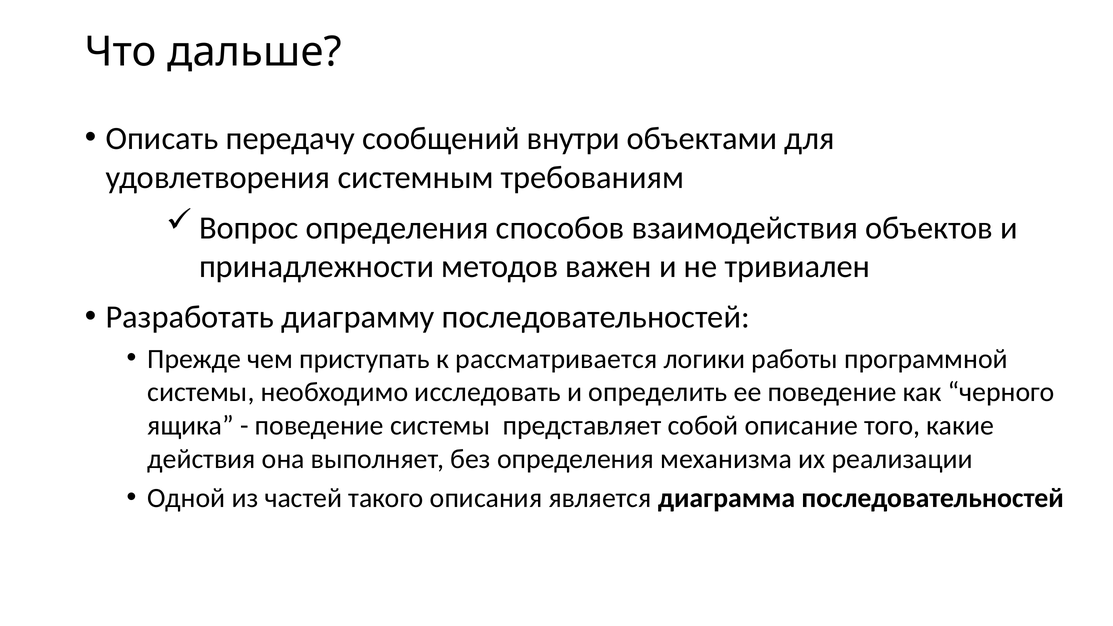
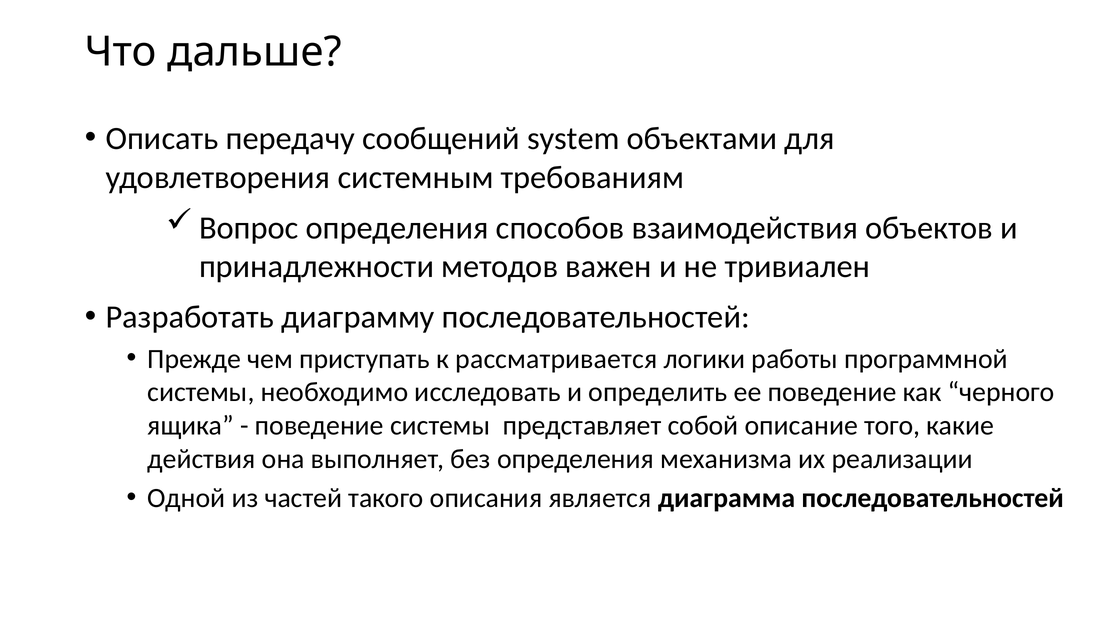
внутри: внутри -> system
